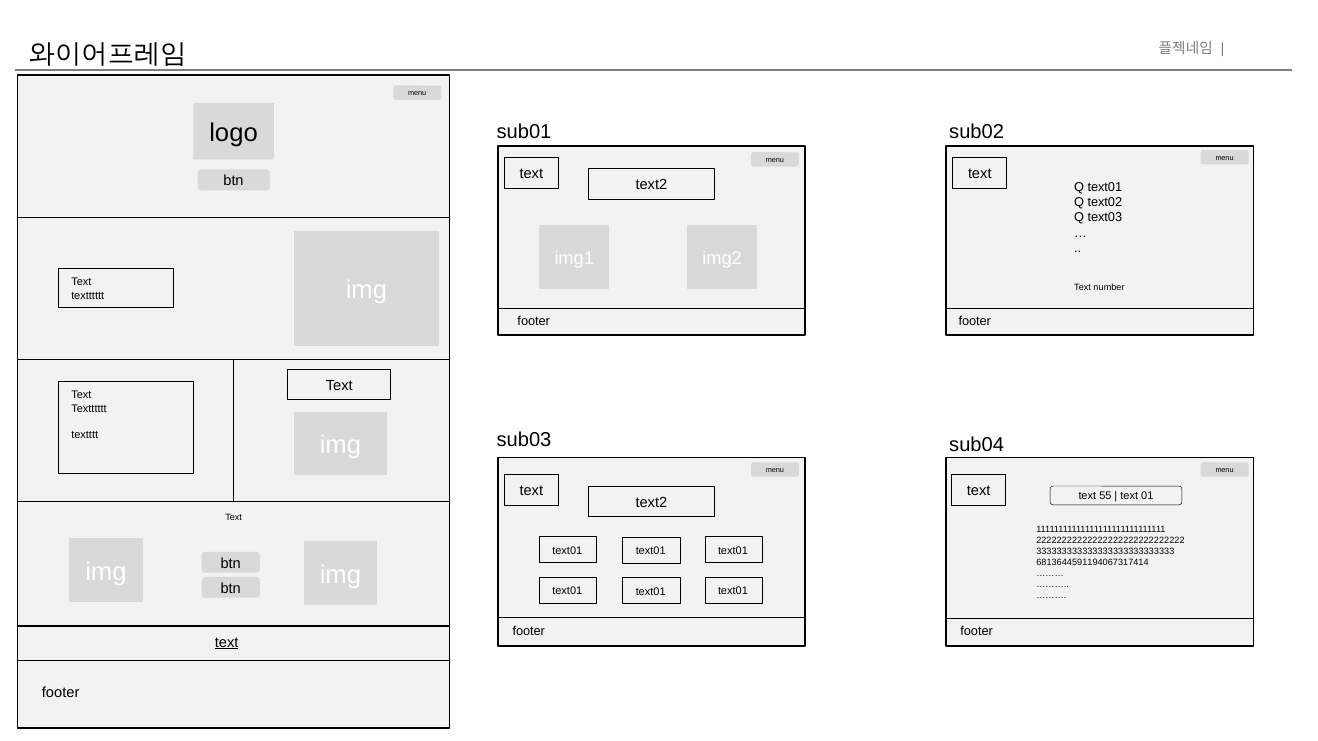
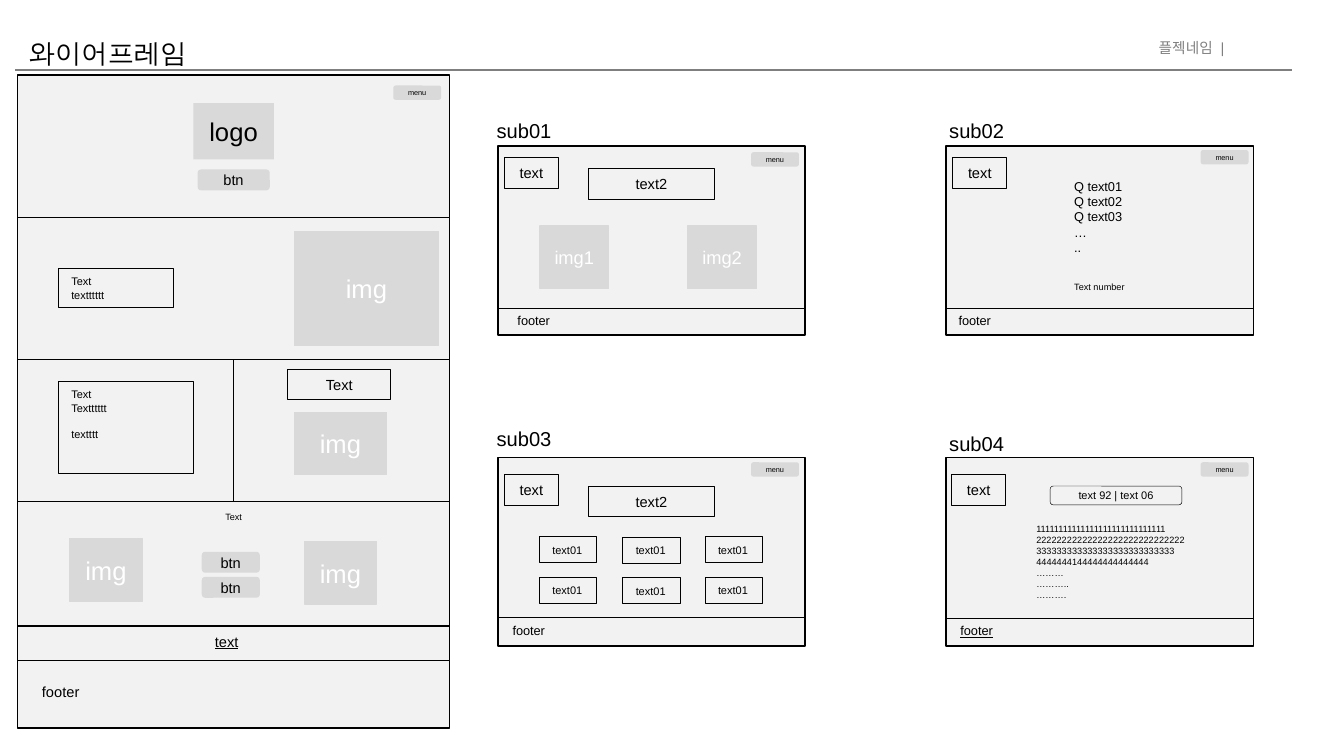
55: 55 -> 92
01: 01 -> 06
6813644591194067317414: 6813644591194067317414 -> 4444444144444444444444
footer at (977, 632) underline: none -> present
